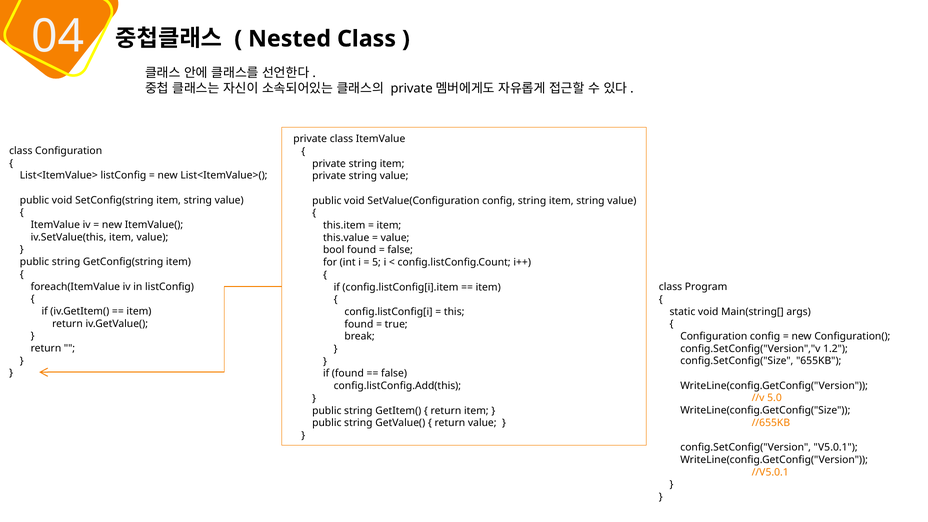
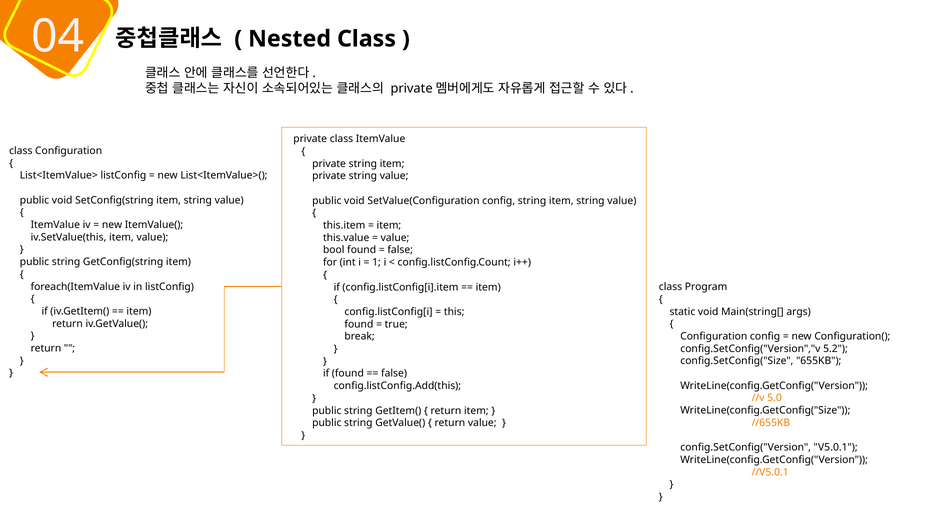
5: 5 -> 1
1.2: 1.2 -> 5.2
